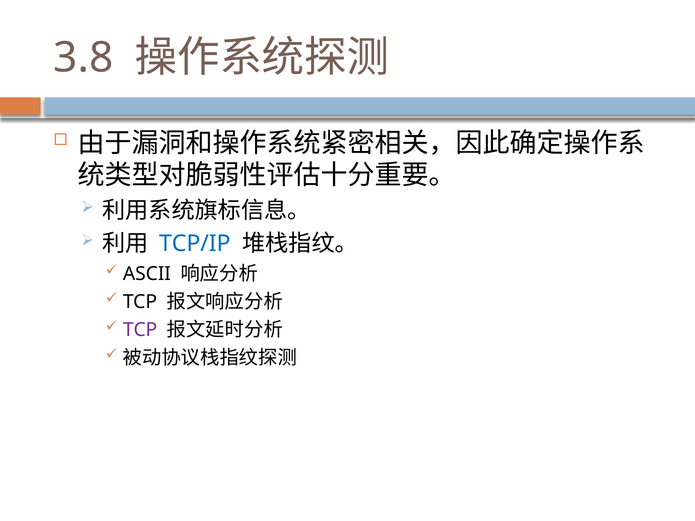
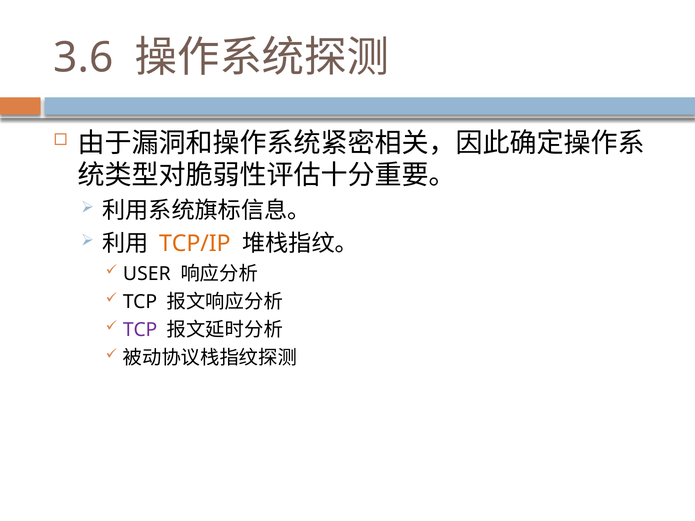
3.8: 3.8 -> 3.6
TCP/IP colour: blue -> orange
ASCII: ASCII -> USER
